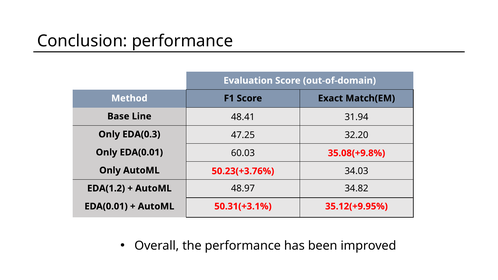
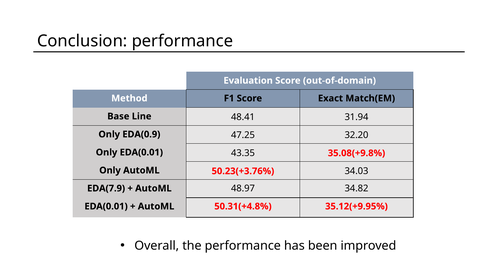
EDA(0.3: EDA(0.3 -> EDA(0.9
60.03: 60.03 -> 43.35
EDA(1.2: EDA(1.2 -> EDA(7.9
50.31(+3.1%: 50.31(+3.1% -> 50.31(+4.8%
